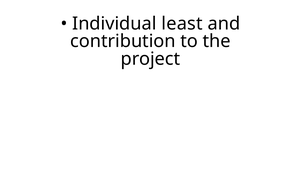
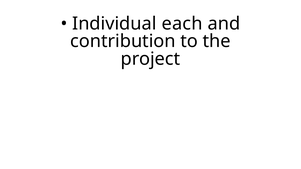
least: least -> each
